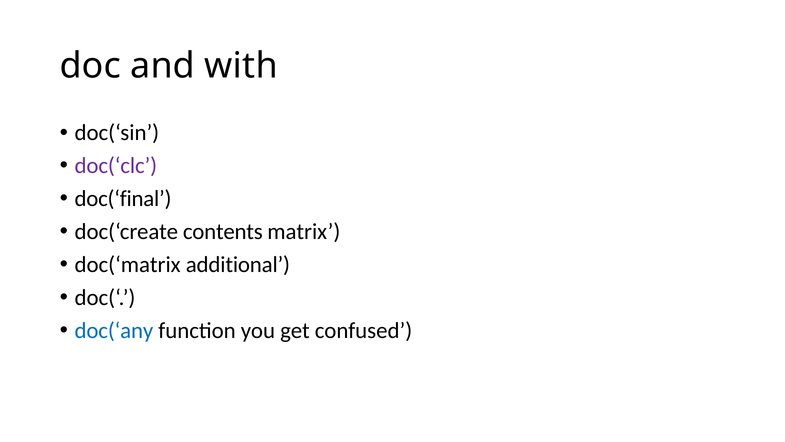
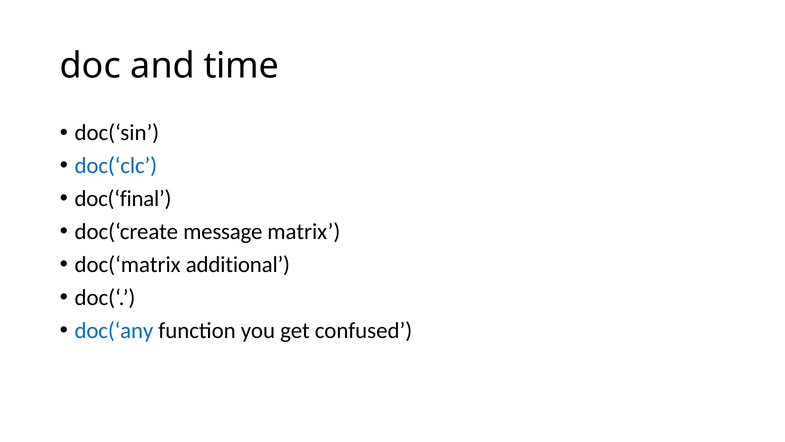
with: with -> time
doc(‘clc colour: purple -> blue
contents: contents -> message
